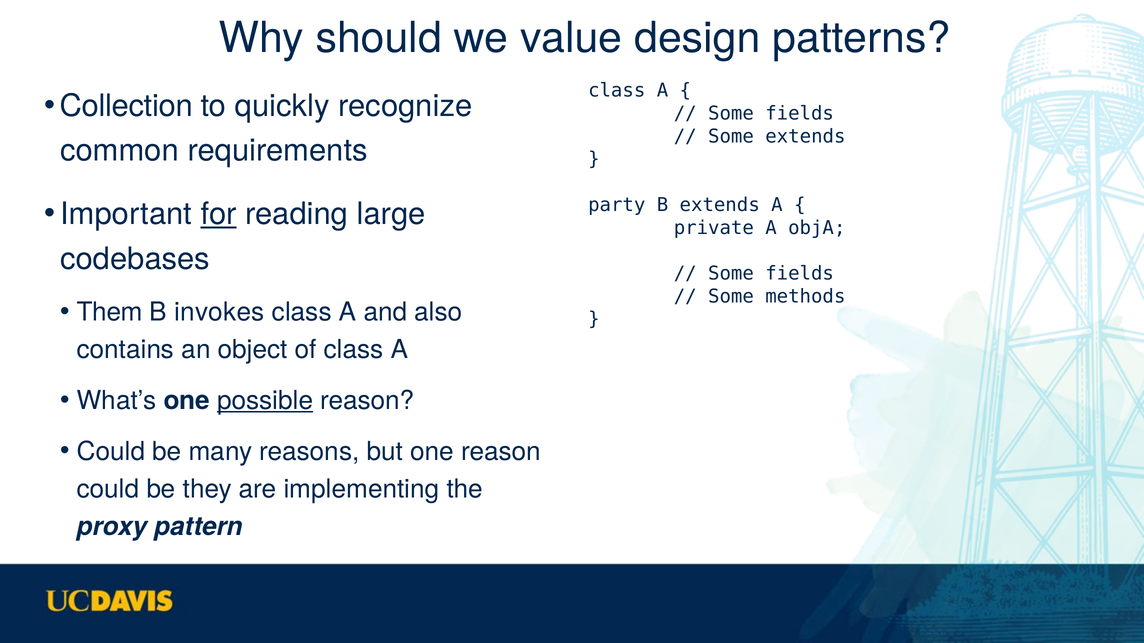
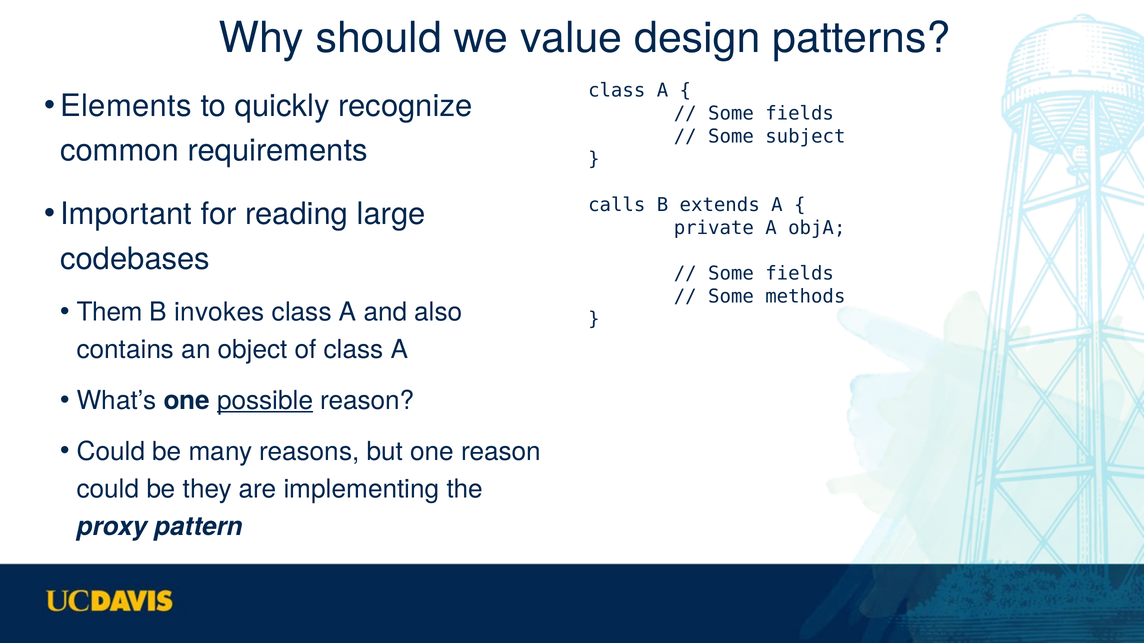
Collection: Collection -> Elements
Some extends: extends -> subject
party: party -> calls
for underline: present -> none
